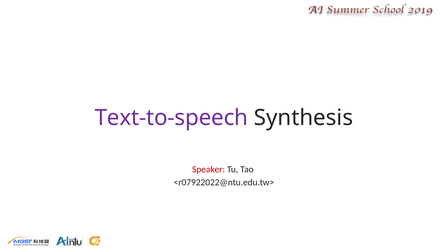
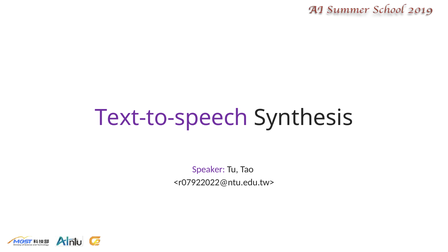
Speaker colour: red -> purple
